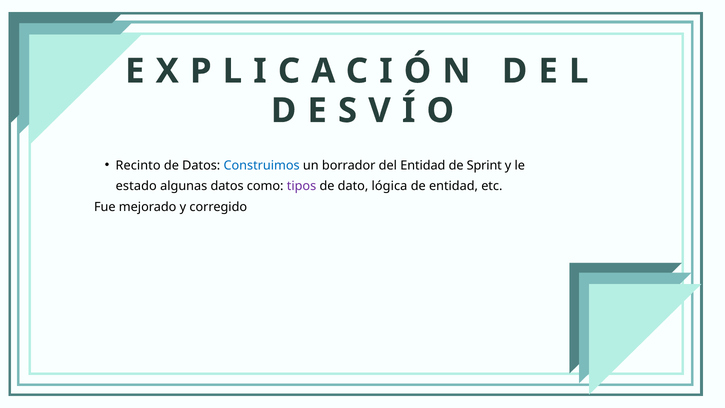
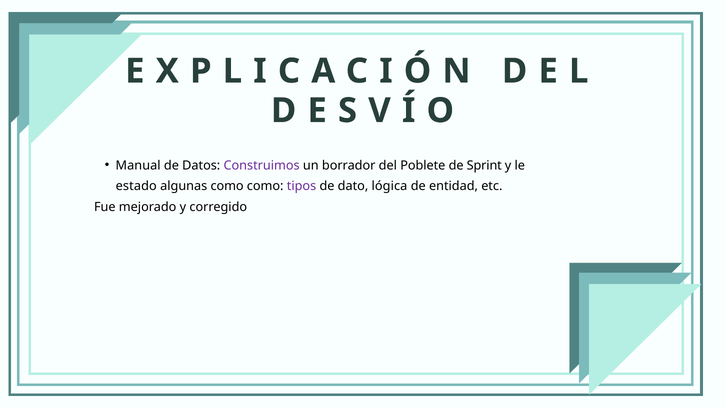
Recinto: Recinto -> Manual
Construimos colour: blue -> purple
del Entidad: Entidad -> Poblete
algunas datos: datos -> como
